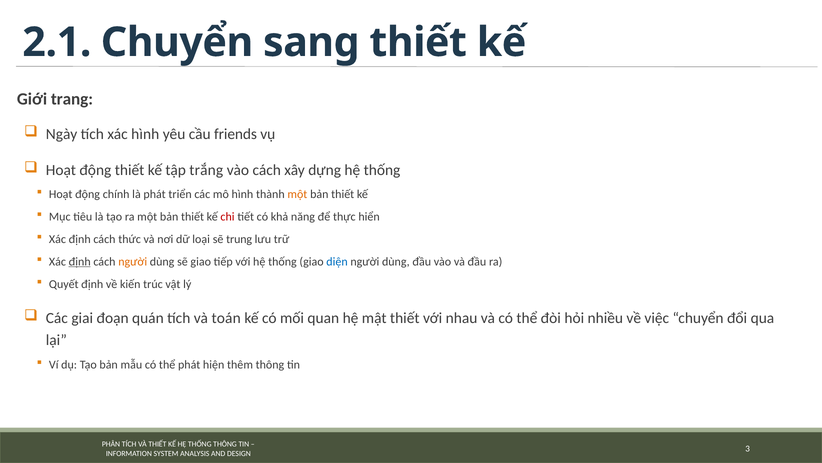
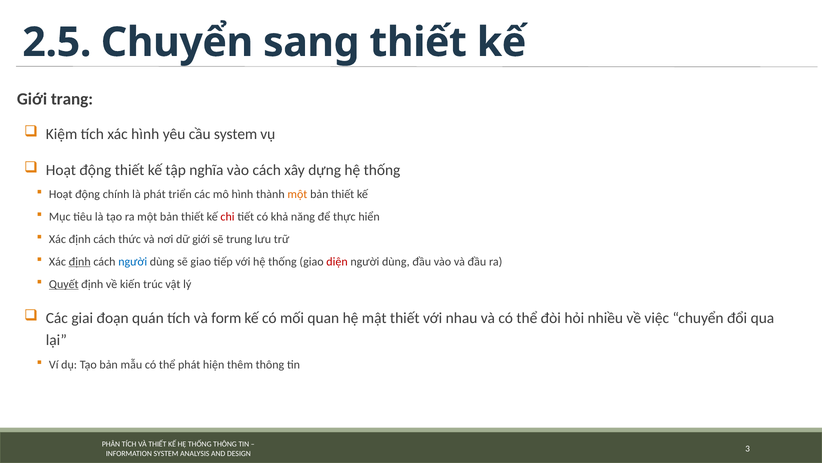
2.1: 2.1 -> 2.5
Ngày: Ngày -> Kiệm
cầu friends: friends -> system
trắng: trắng -> nghĩa
dữ loại: loại -> giới
người at (133, 261) colour: orange -> blue
diện colour: blue -> red
Quyết underline: none -> present
toán: toán -> form
